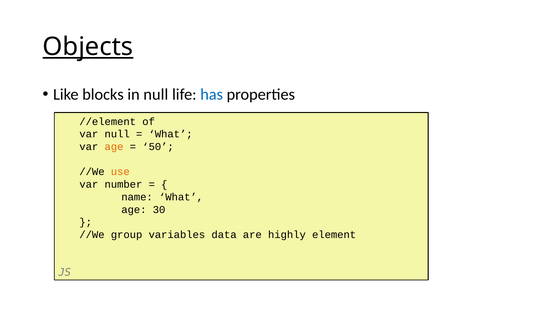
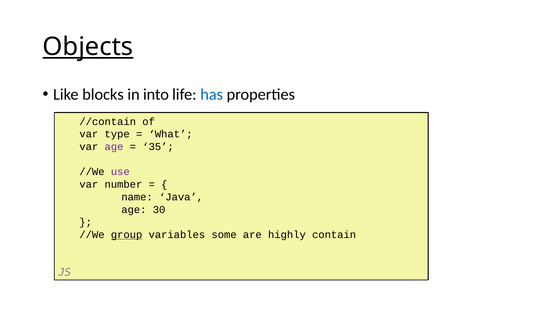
in null: null -> into
//element: //element -> //contain
var null: null -> type
age at (114, 147) colour: orange -> purple
50: 50 -> 35
use colour: orange -> purple
name What: What -> Java
group underline: none -> present
data: data -> some
element: element -> contain
